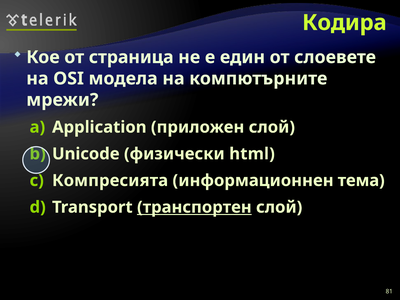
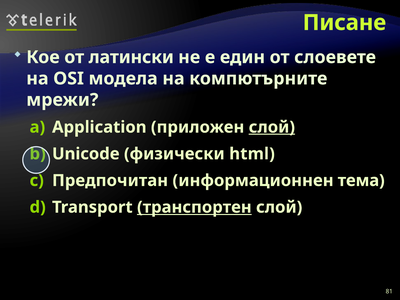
Кодира: Кодира -> Писане
страница: страница -> латински
слой at (272, 127) underline: none -> present
Компресията: Компресията -> Предпочитан
